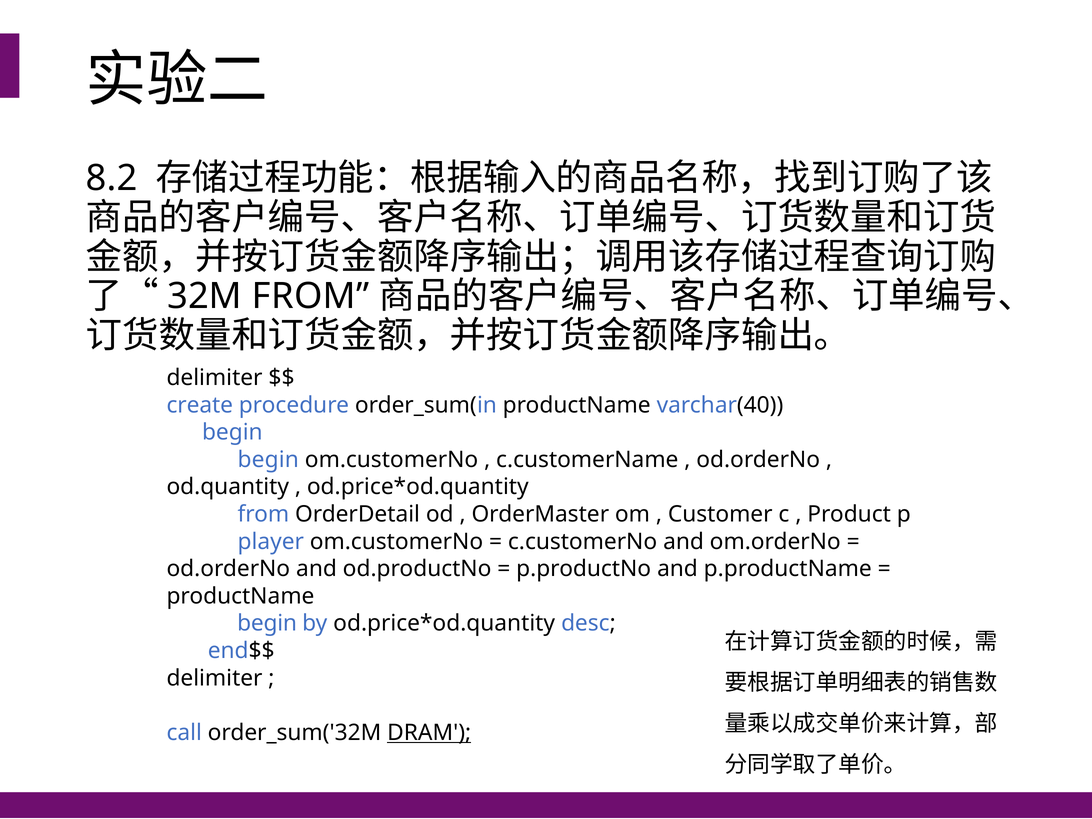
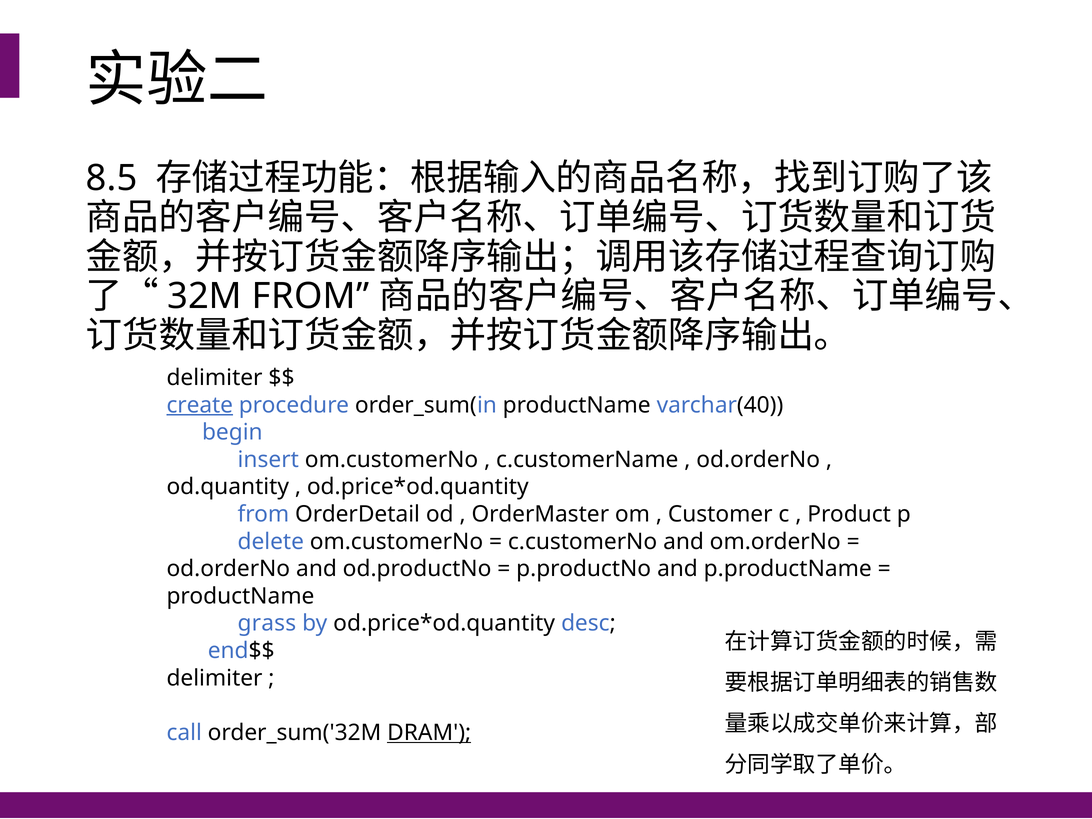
8.2: 8.2 -> 8.5
create underline: none -> present
begin at (268, 460): begin -> insert
player: player -> delete
begin at (267, 623): begin -> grass
